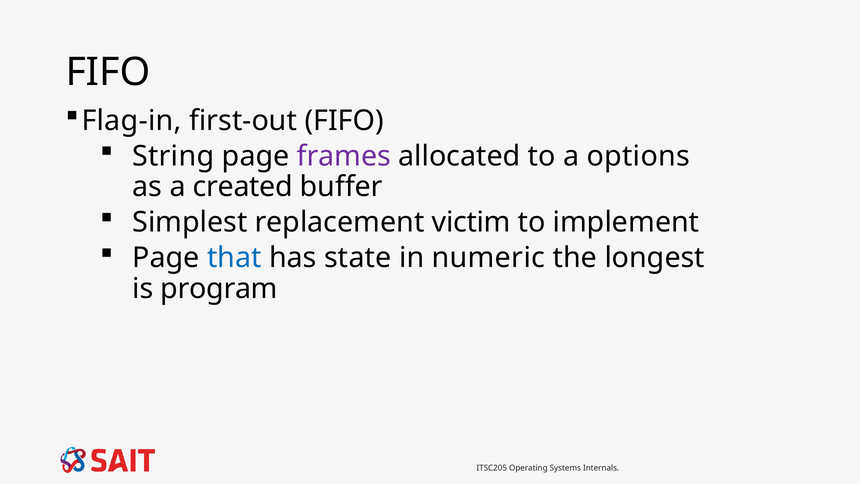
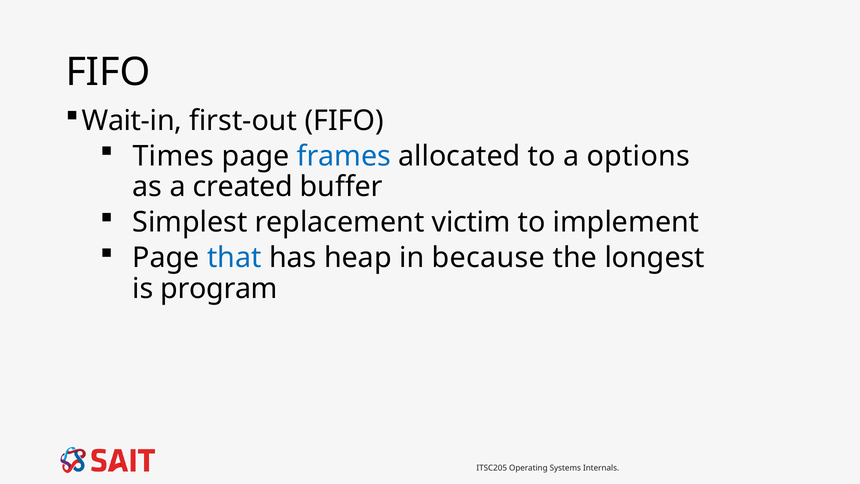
Flag-in: Flag-in -> Wait-in
String: String -> Times
frames colour: purple -> blue
state: state -> heap
numeric: numeric -> because
